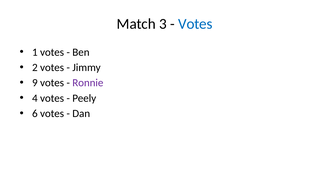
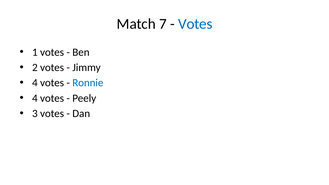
3: 3 -> 7
9 at (35, 83): 9 -> 4
Ronnie colour: purple -> blue
6: 6 -> 3
